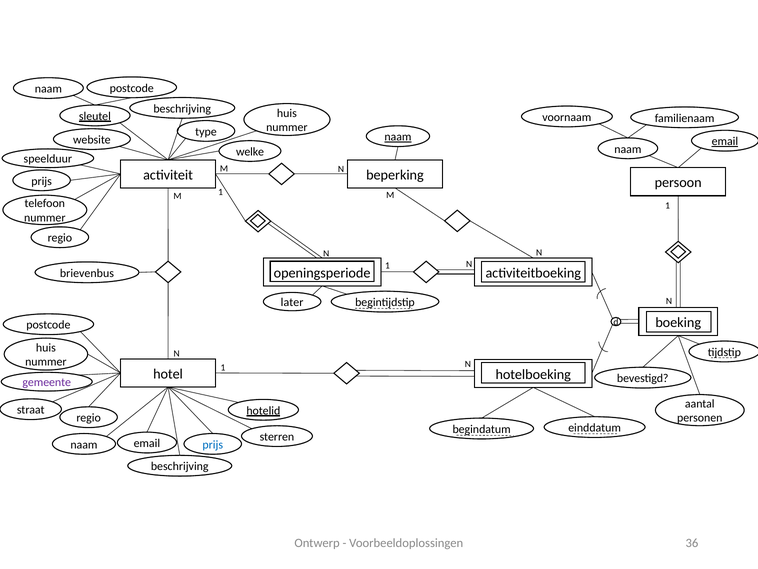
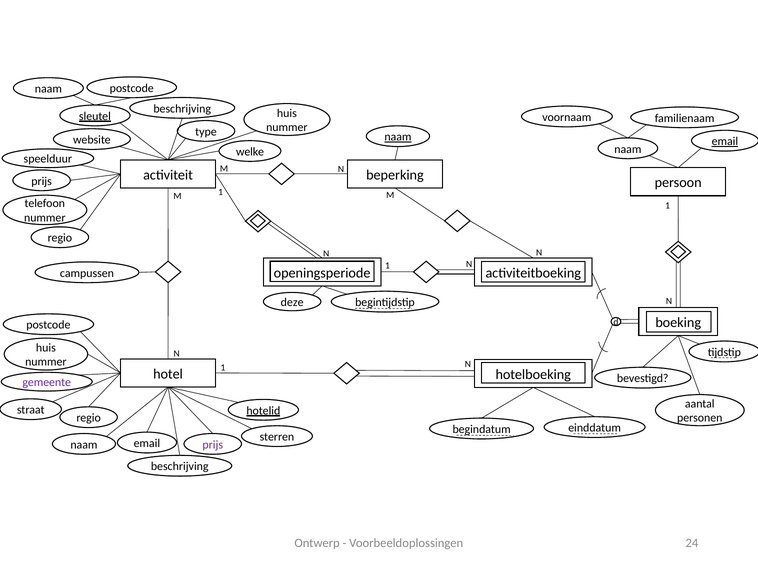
brievenbus: brievenbus -> campussen
later: later -> deze
prijs at (213, 444) colour: blue -> purple
36: 36 -> 24
